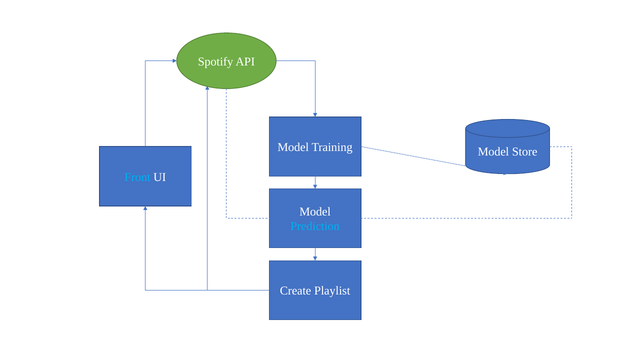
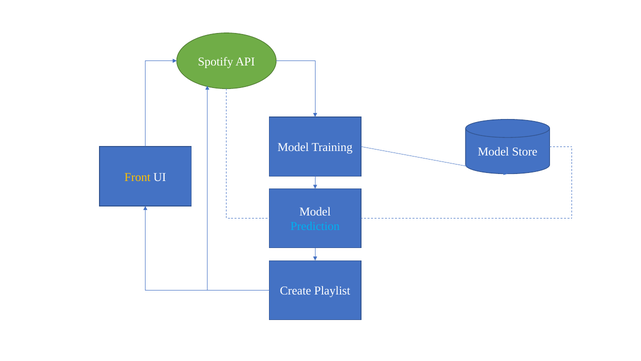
Front colour: light blue -> yellow
